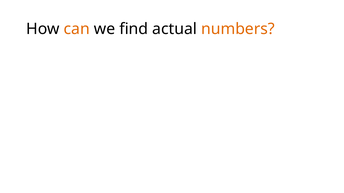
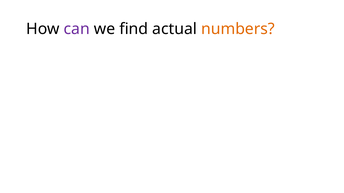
can colour: orange -> purple
